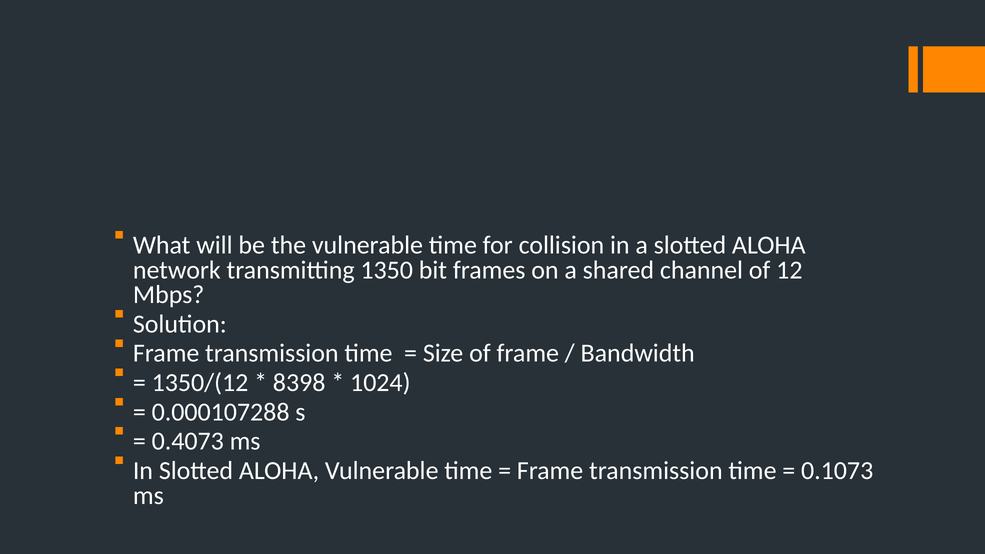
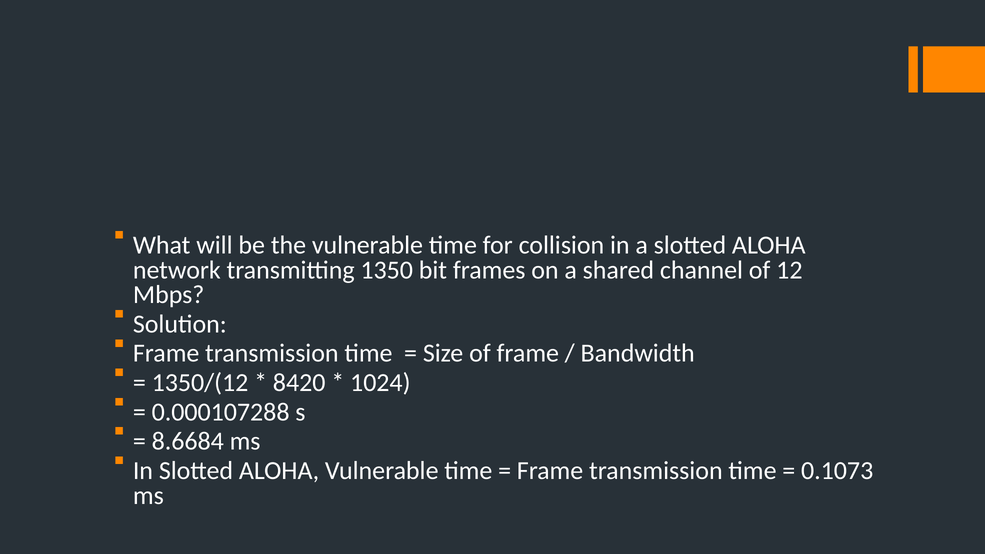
8398: 8398 -> 8420
0.4073: 0.4073 -> 8.6684
